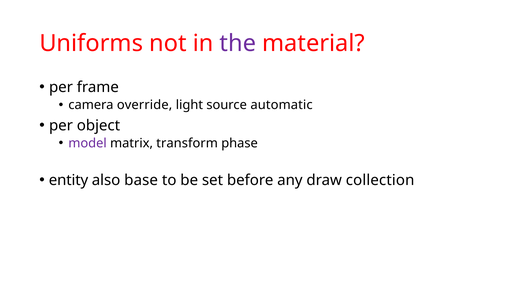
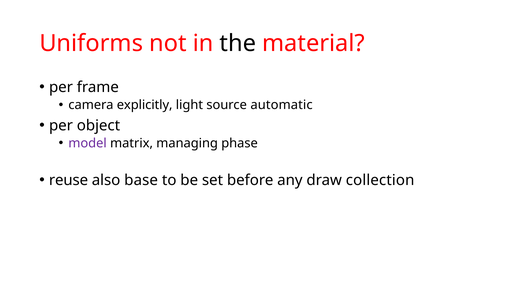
the colour: purple -> black
override: override -> explicitly
transform: transform -> managing
entity: entity -> reuse
